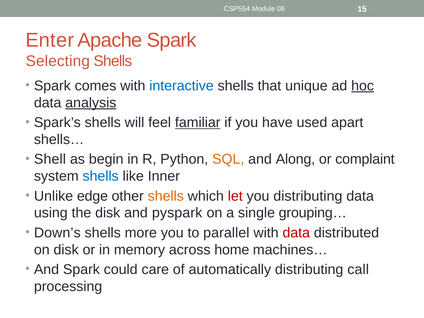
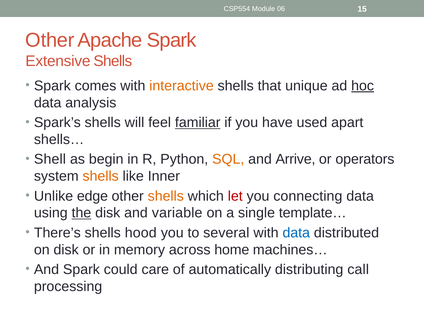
Enter at (50, 40): Enter -> Other
Selecting: Selecting -> Extensive
interactive colour: blue -> orange
analysis underline: present -> none
Along: Along -> Arrive
complaint: complaint -> operators
shells at (101, 176) colour: blue -> orange
you distributing: distributing -> connecting
the underline: none -> present
pyspark: pyspark -> variable
grouping…: grouping… -> template…
Down’s: Down’s -> There’s
more: more -> hood
parallel: parallel -> several
data at (296, 233) colour: red -> blue
